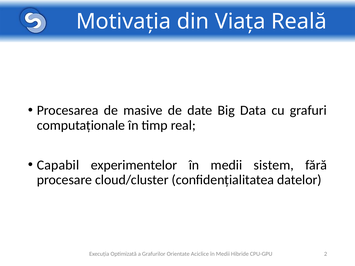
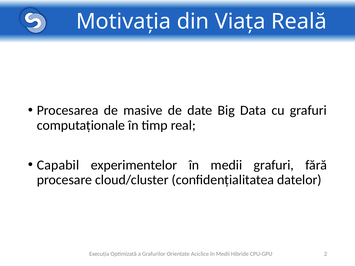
medii sistem: sistem -> grafuri
